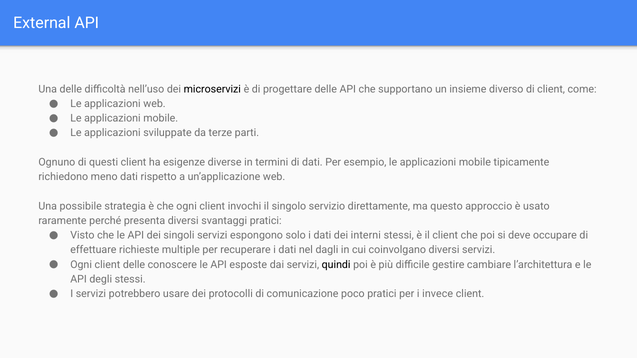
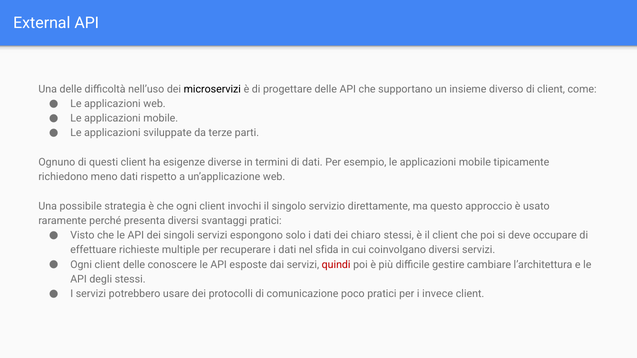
interni: interni -> chiaro
dagli: dagli -> sfida
quindi colour: black -> red
